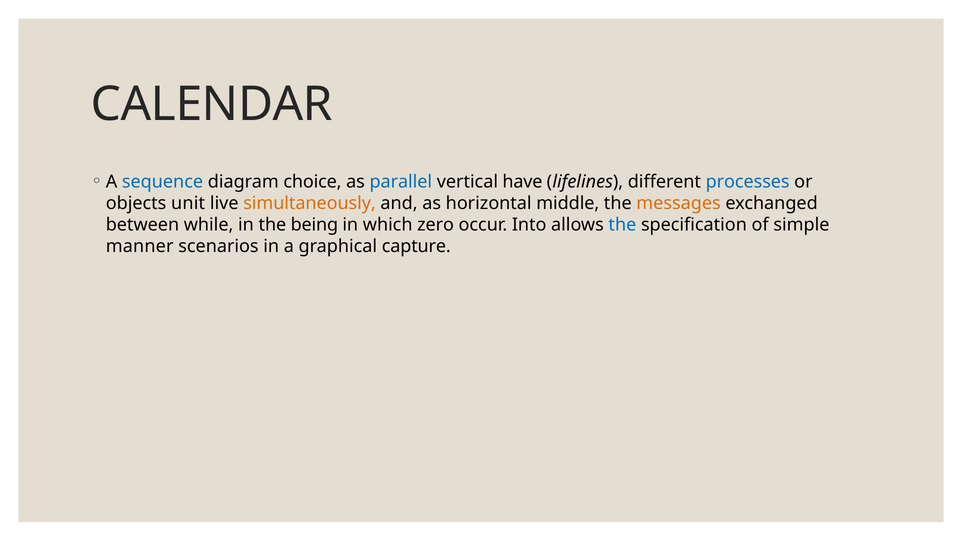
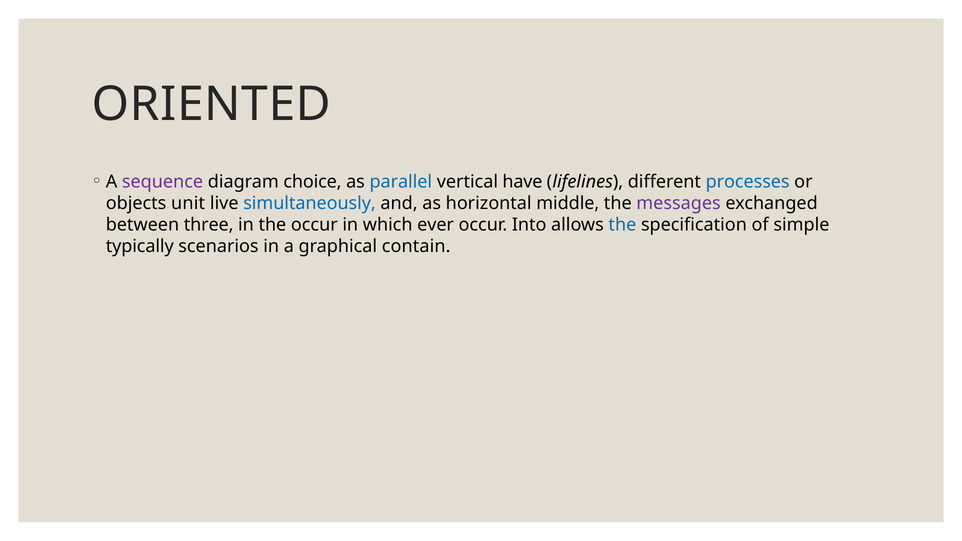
CALENDAR: CALENDAR -> ORIENTED
sequence colour: blue -> purple
simultaneously colour: orange -> blue
messages colour: orange -> purple
while: while -> three
the being: being -> occur
zero: zero -> ever
manner: manner -> typically
capture: capture -> contain
